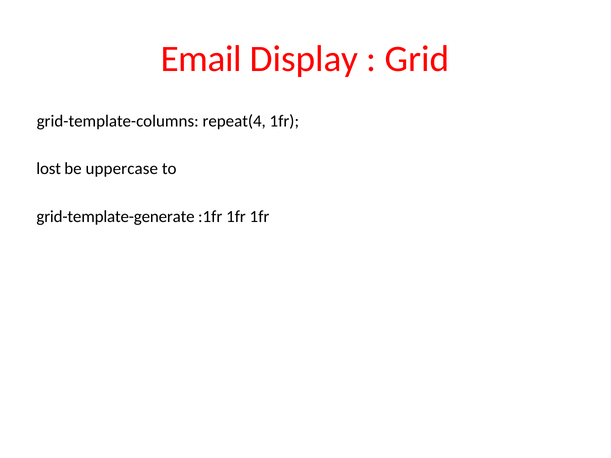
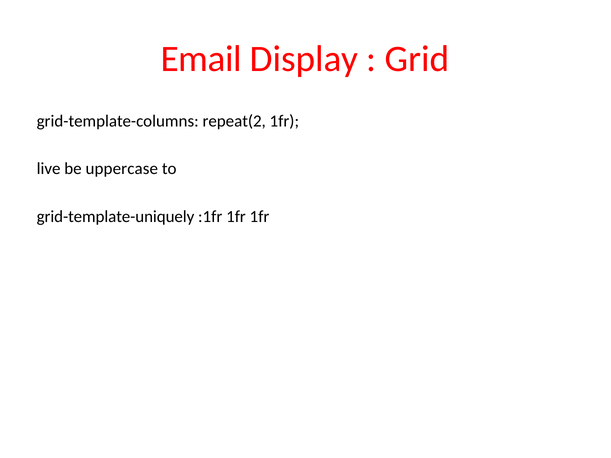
repeat(4: repeat(4 -> repeat(2
lost: lost -> live
grid-template-generate: grid-template-generate -> grid-template-uniquely
